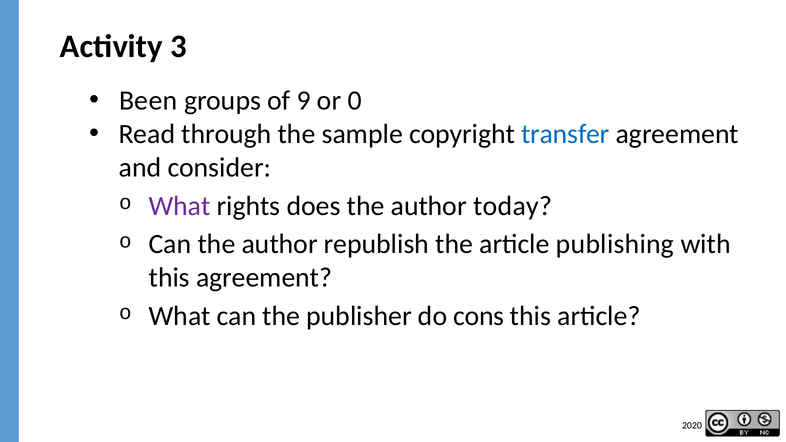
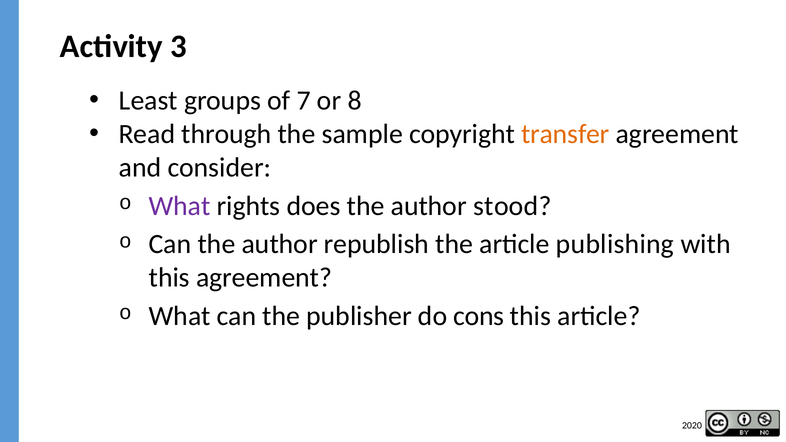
Been: Been -> Least
9: 9 -> 7
0: 0 -> 8
transfer colour: blue -> orange
today: today -> stood
